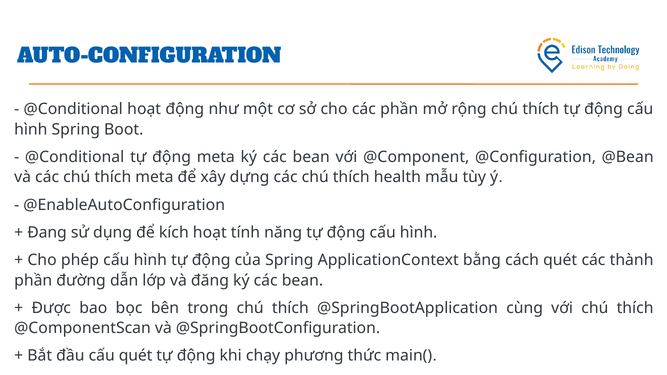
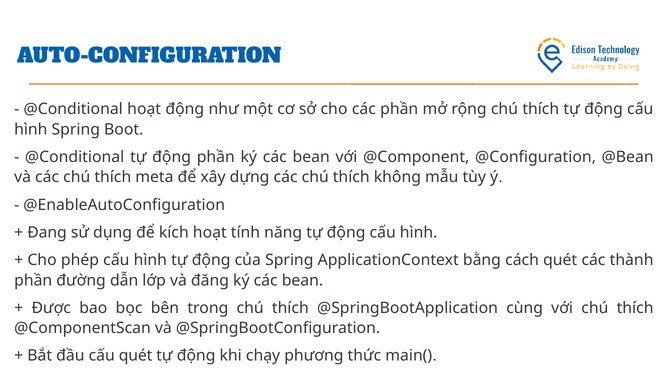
động meta: meta -> phần
health: health -> không
